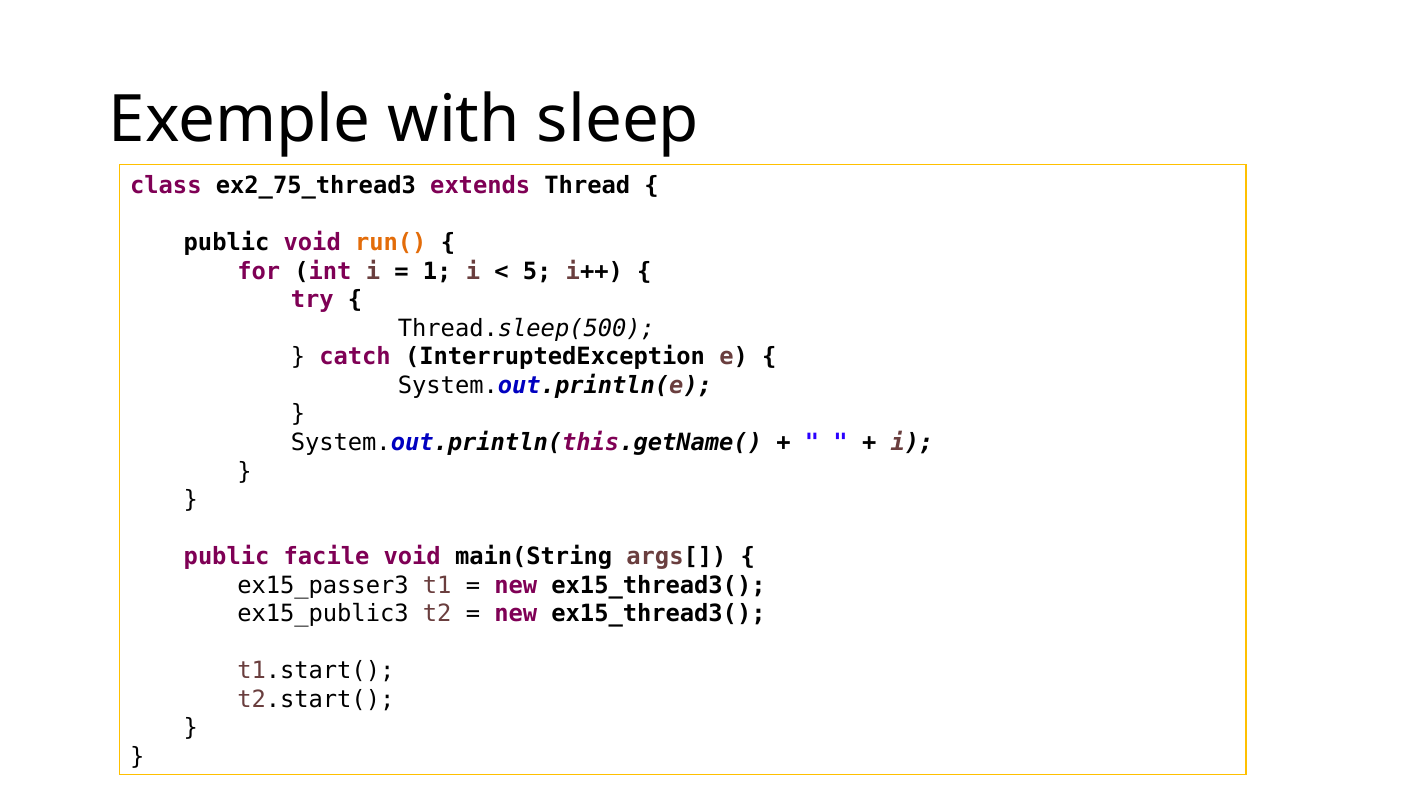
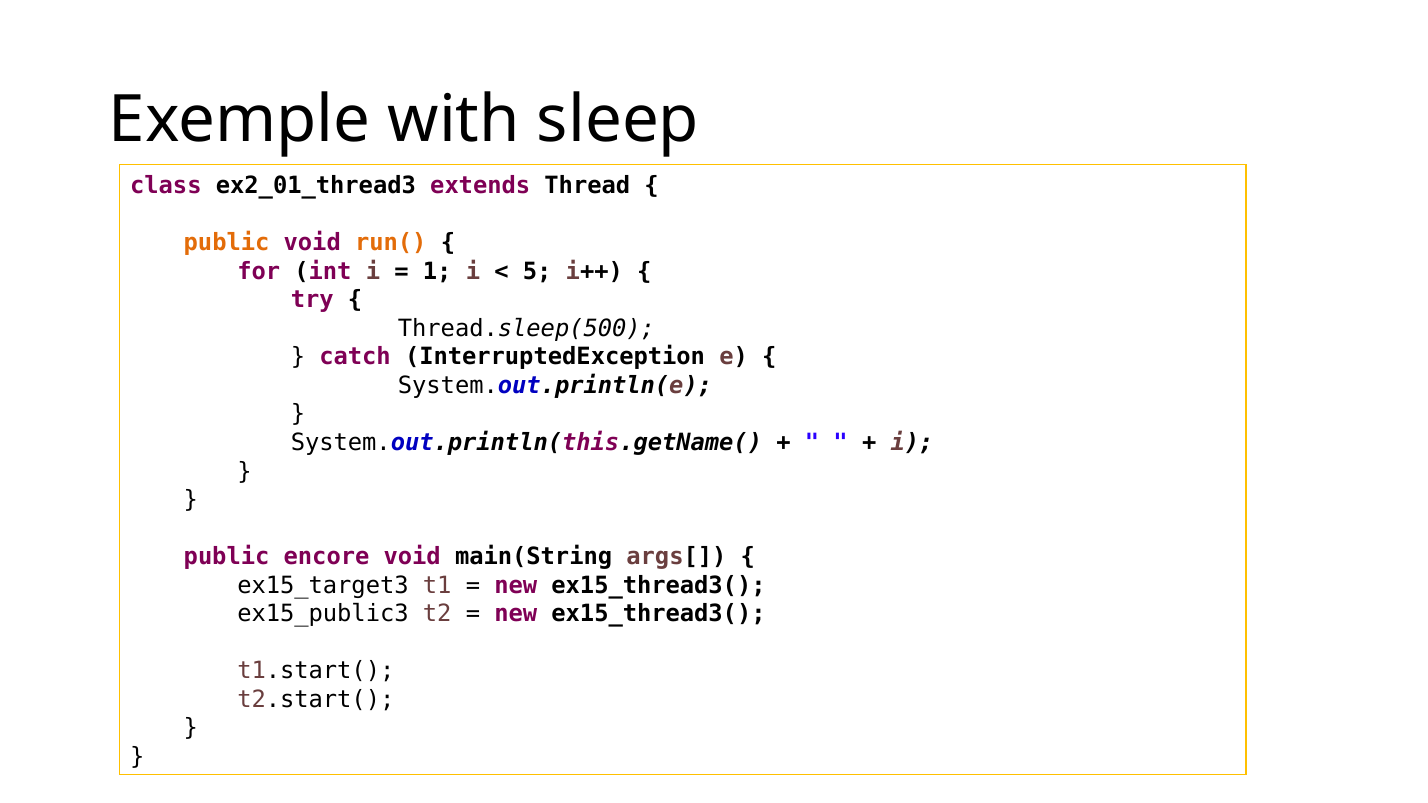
ex2_75_thread3: ex2_75_thread3 -> ex2_01_thread3
public at (227, 243) colour: black -> orange
facile: facile -> encore
ex15_passer3: ex15_passer3 -> ex15_target3
